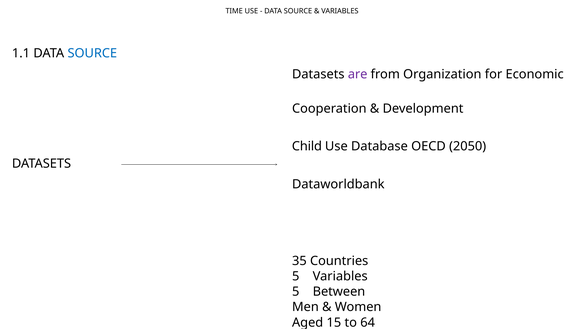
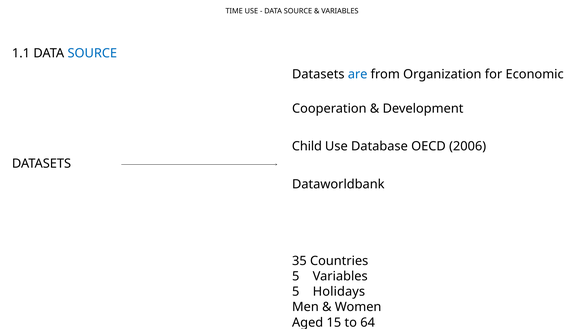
are colour: purple -> blue
2050: 2050 -> 2006
Between: Between -> Holidays
